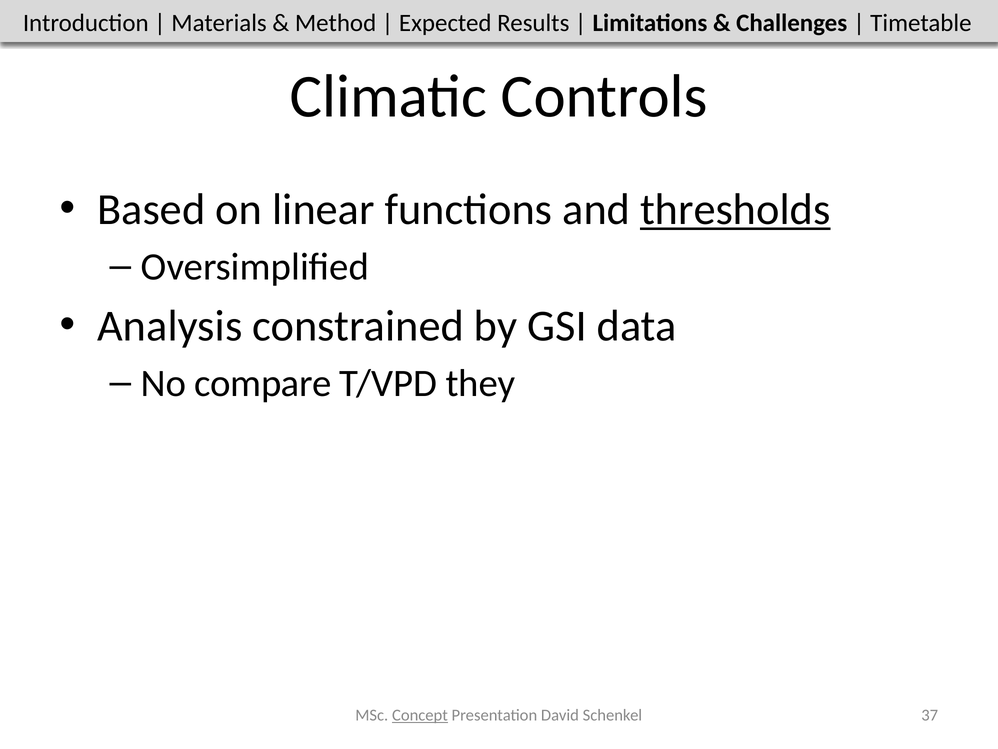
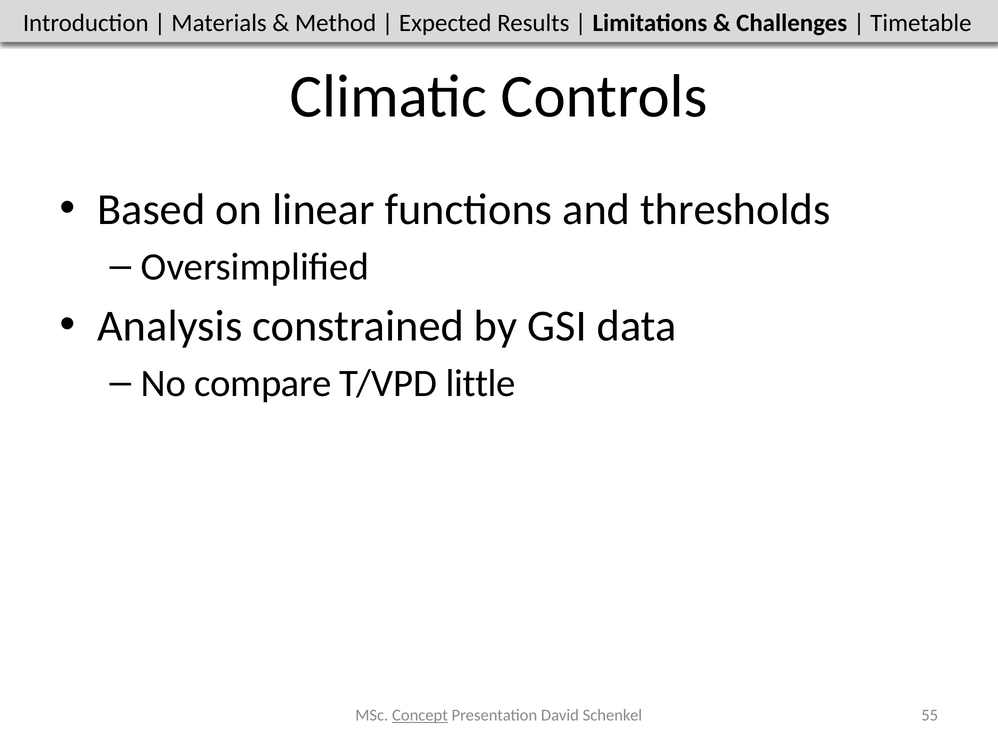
thresholds underline: present -> none
they: they -> little
37: 37 -> 55
